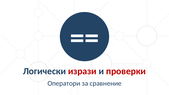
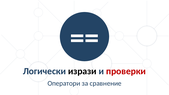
изрази colour: red -> black
